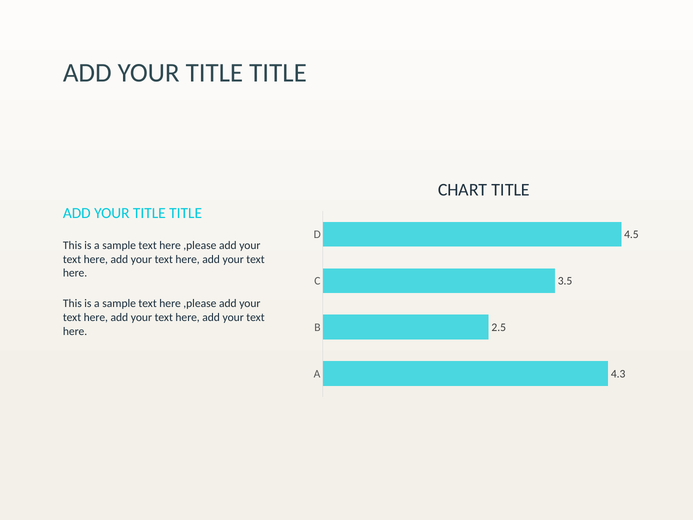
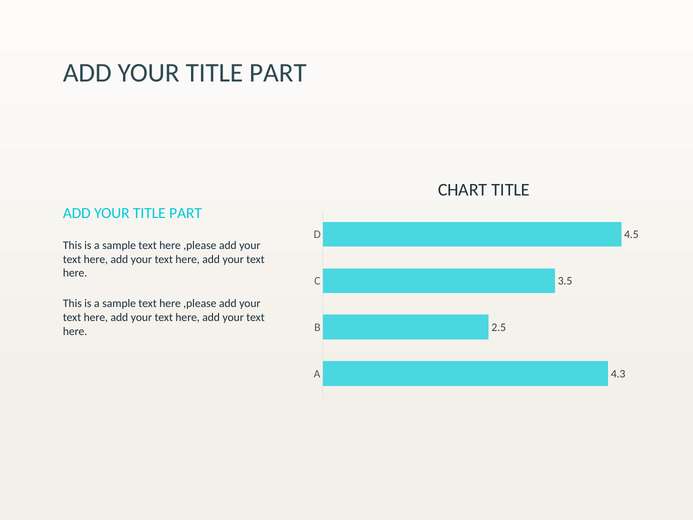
TITLE at (278, 73): TITLE -> PART
TITLE at (186, 213): TITLE -> PART
